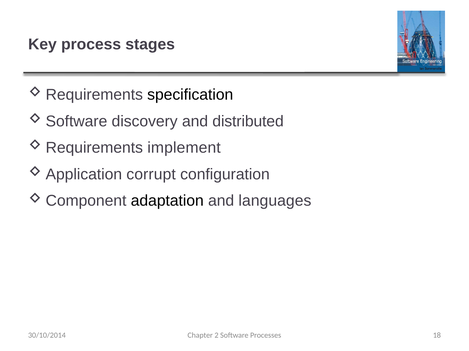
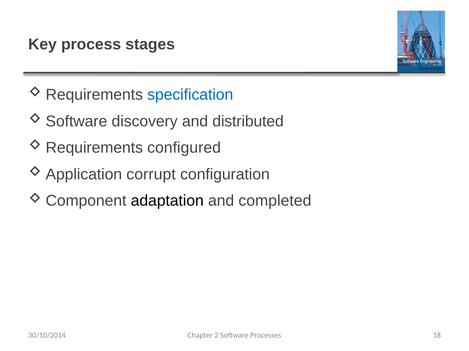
specification colour: black -> blue
implement: implement -> configured
languages: languages -> completed
